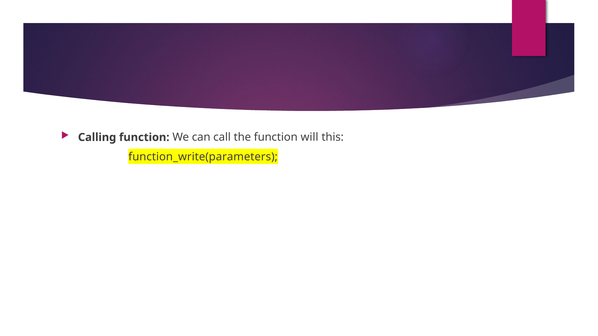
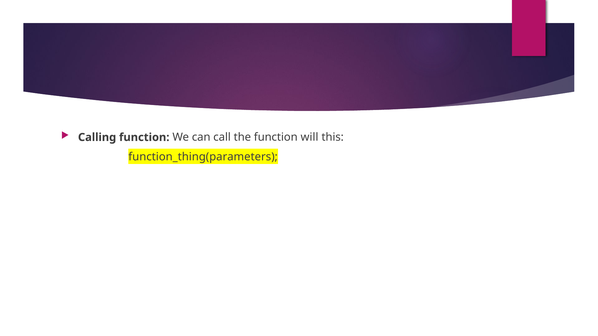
function_write(parameters: function_write(parameters -> function_thing(parameters
